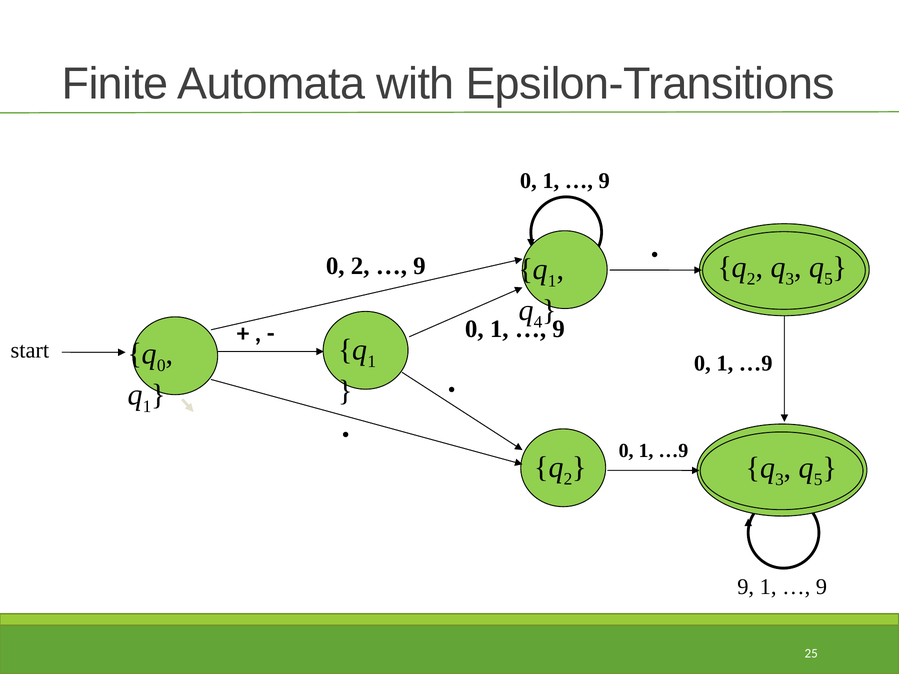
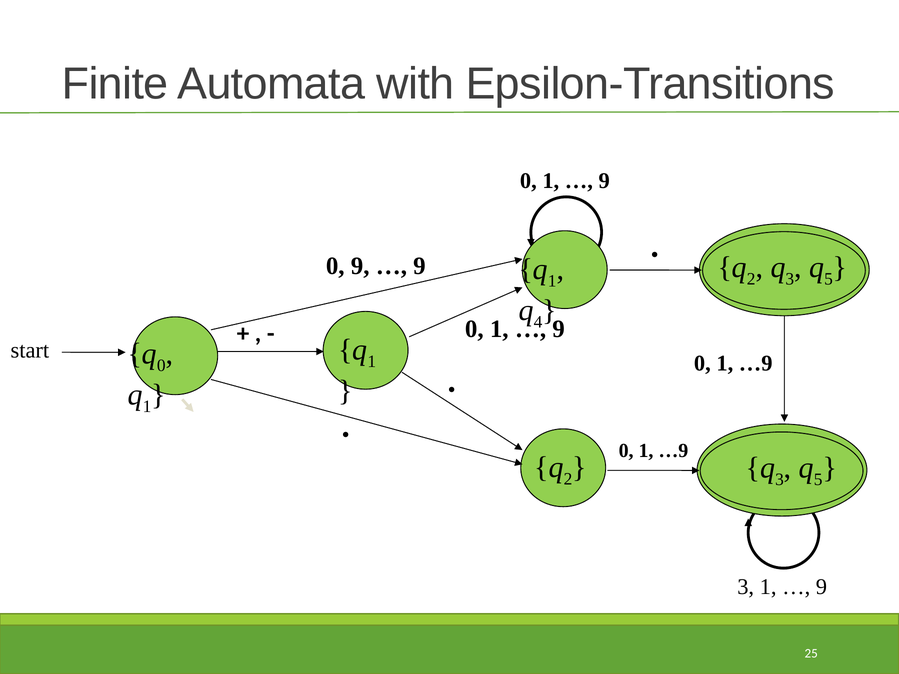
0 2: 2 -> 9
9 at (746, 587): 9 -> 3
